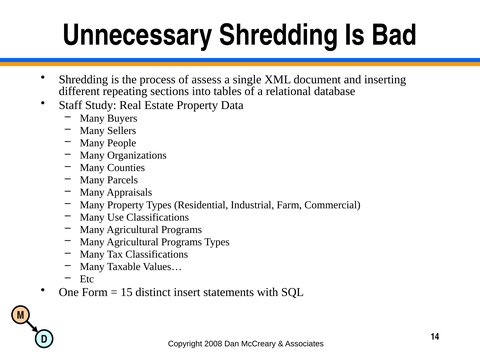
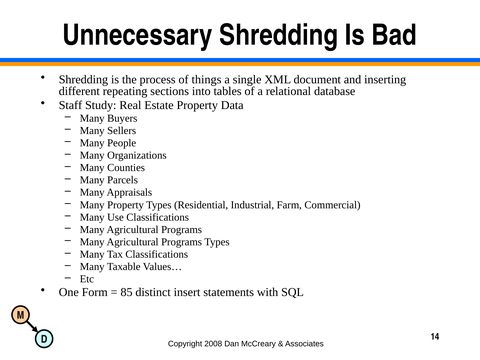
assess: assess -> things
15: 15 -> 85
